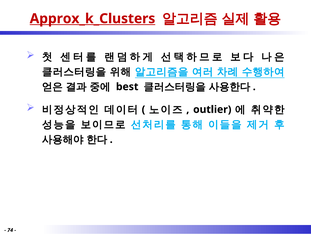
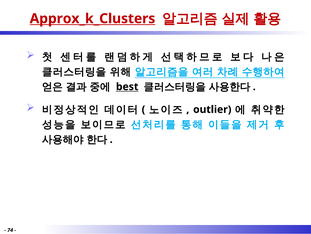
best underline: none -> present
